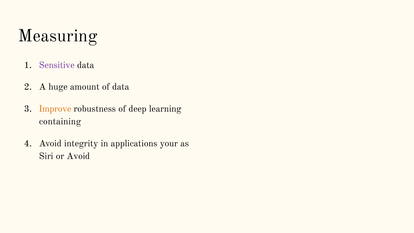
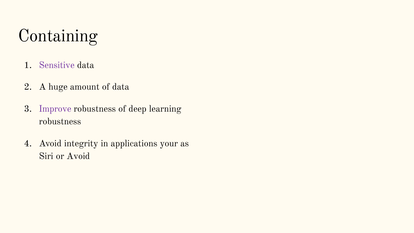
Measuring: Measuring -> Containing
Improve colour: orange -> purple
containing at (60, 121): containing -> robustness
